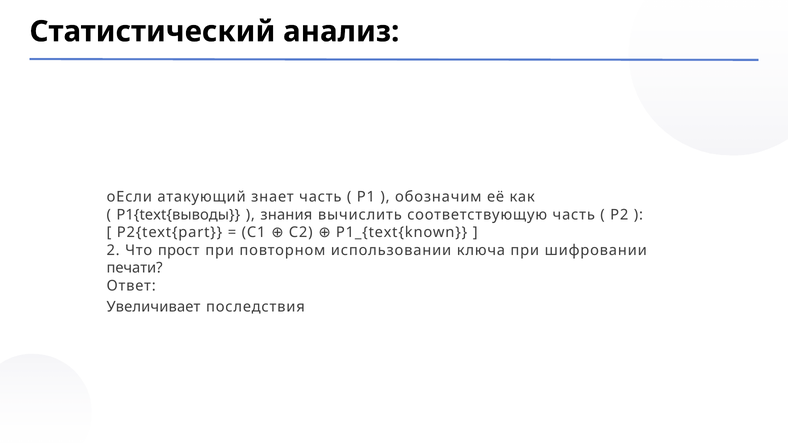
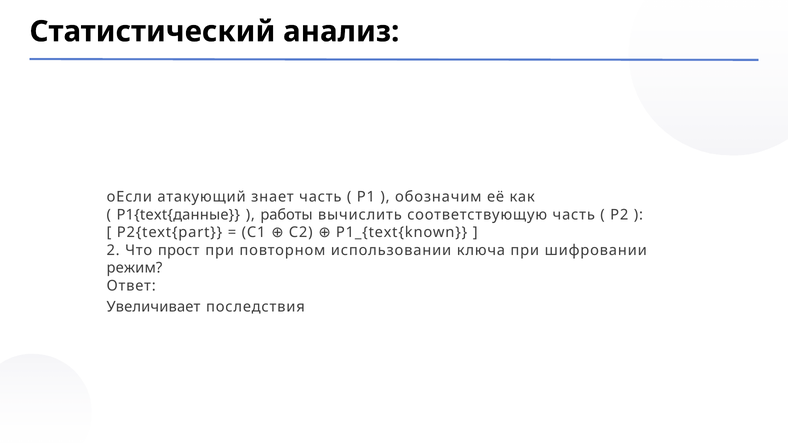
P1{text{выводы: P1{text{выводы -> P1{text{данные
знания: знания -> работы
печати: печати -> режим
